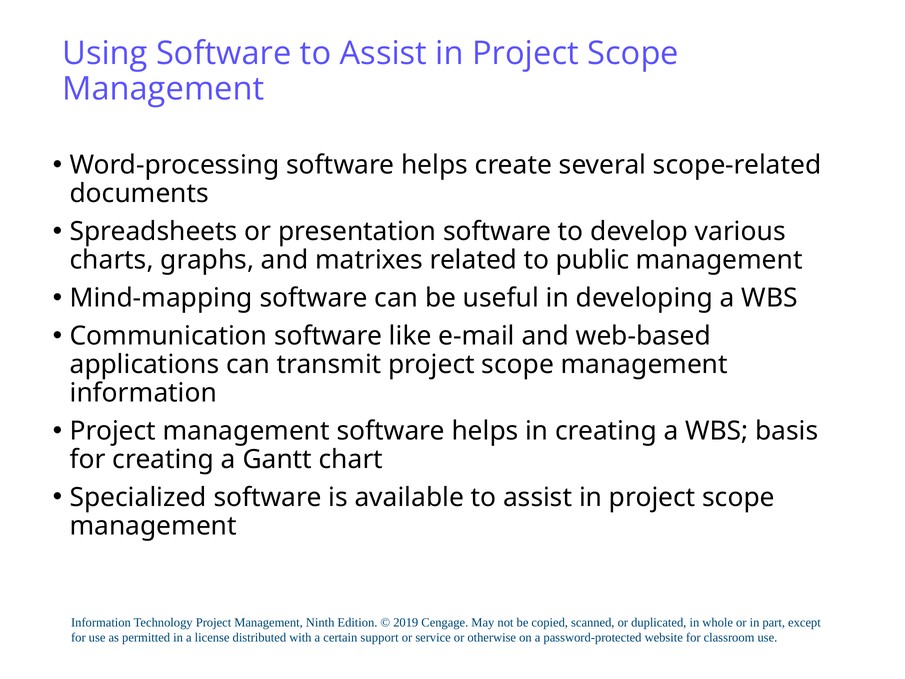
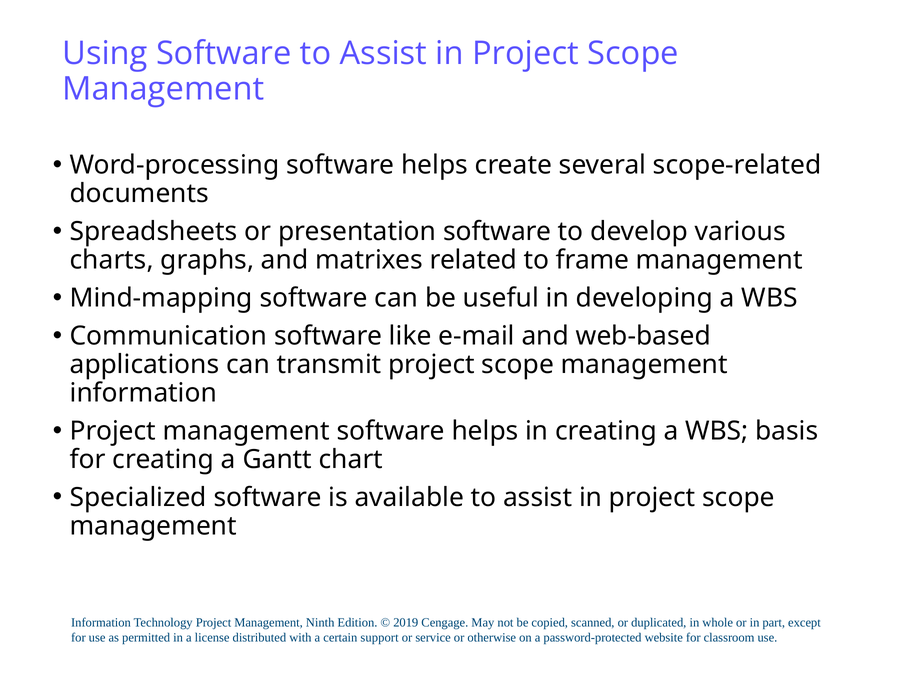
public: public -> frame
